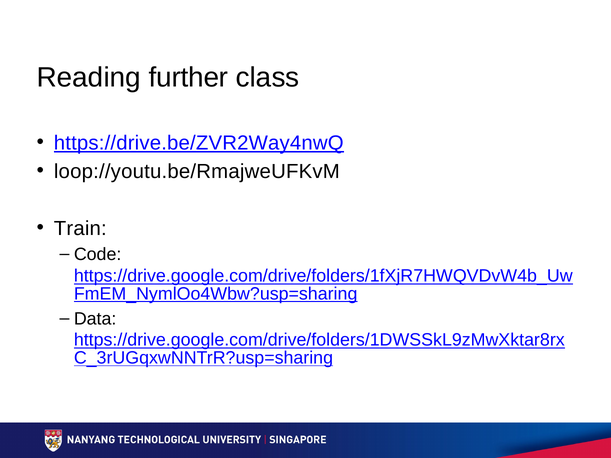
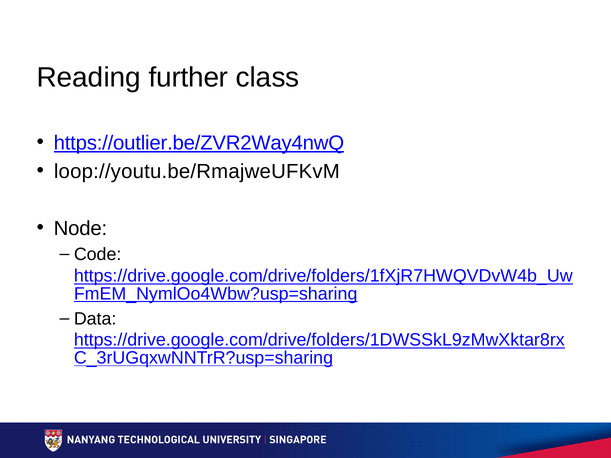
https://drive.be/ZVR2Way4nwQ: https://drive.be/ZVR2Way4nwQ -> https://outlier.be/ZVR2Way4nwQ
Train: Train -> Node
